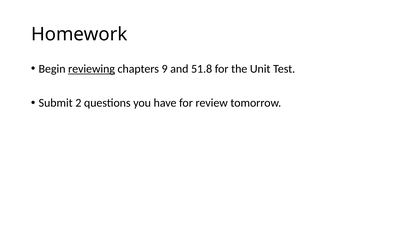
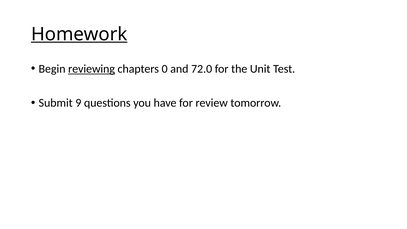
Homework underline: none -> present
9: 9 -> 0
51.8: 51.8 -> 72.0
2: 2 -> 9
